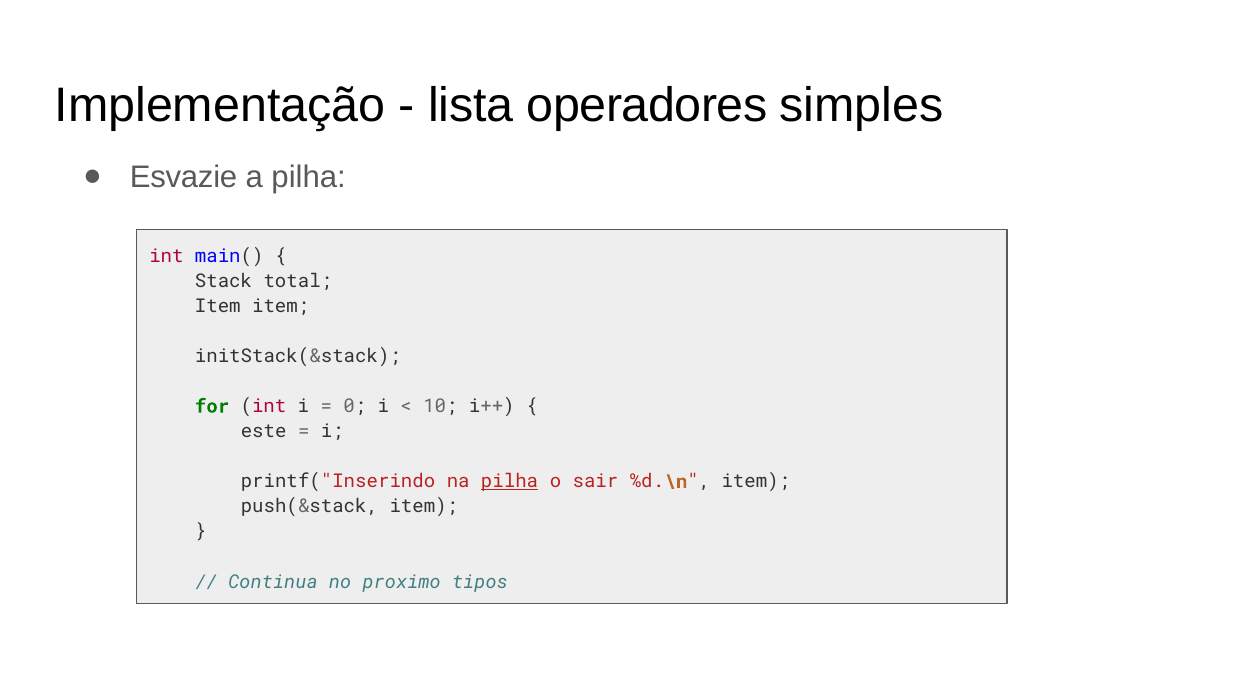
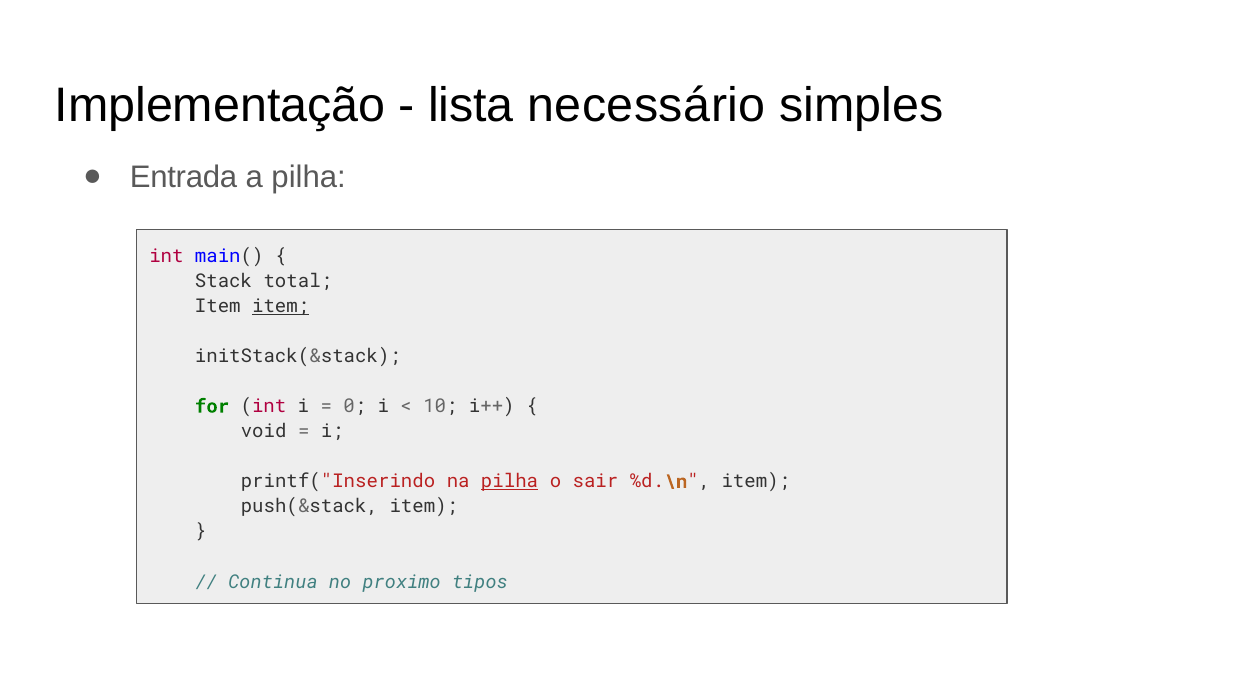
operadores: operadores -> necessário
Esvazie: Esvazie -> Entrada
item at (281, 306) underline: none -> present
este: este -> void
